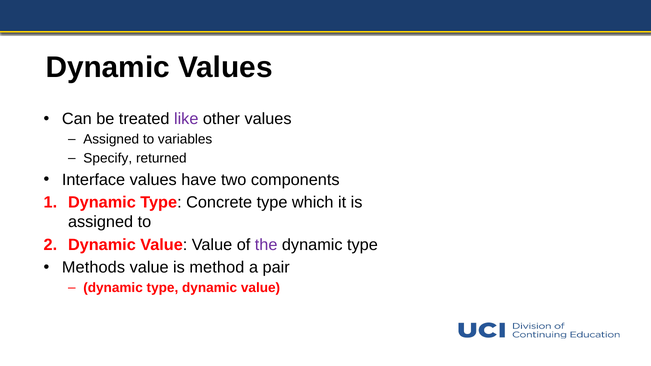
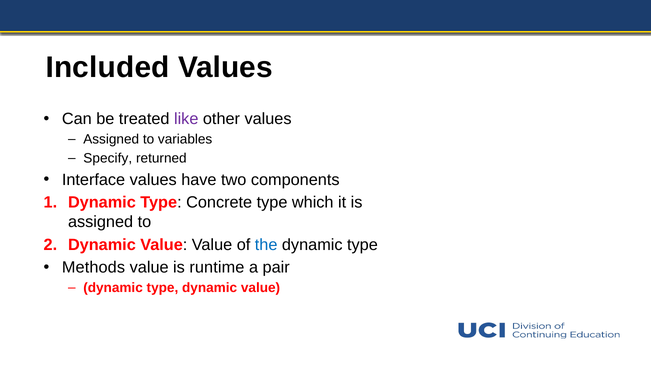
Dynamic at (108, 67): Dynamic -> Included
the colour: purple -> blue
method: method -> runtime
